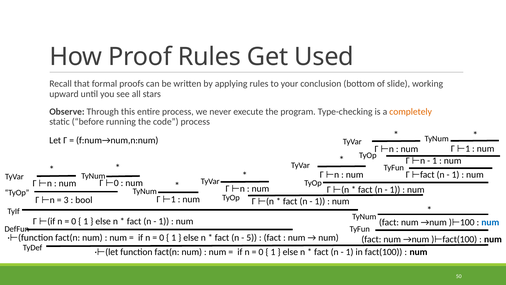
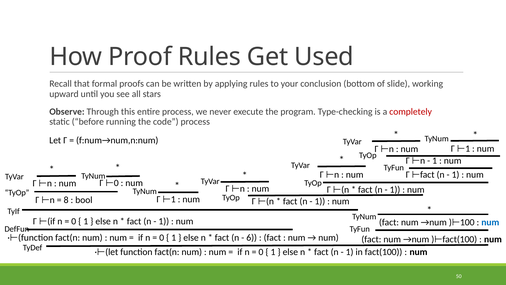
completely colour: orange -> red
3: 3 -> 8
5: 5 -> 6
